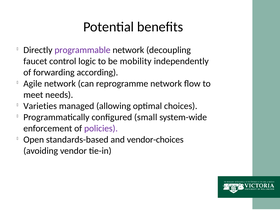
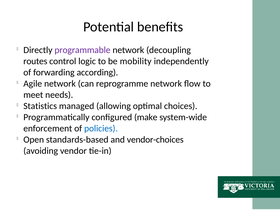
faucet: faucet -> routes
Varieties: Varieties -> Statistics
small: small -> make
policies colour: purple -> blue
